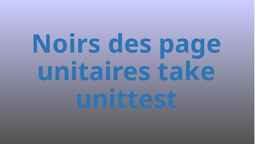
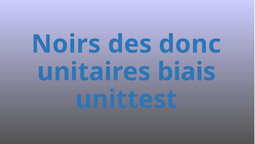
page: page -> donc
take: take -> biais
